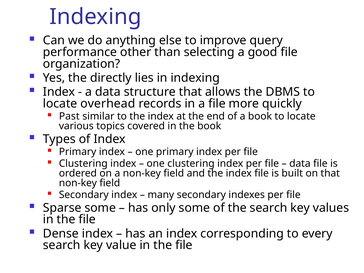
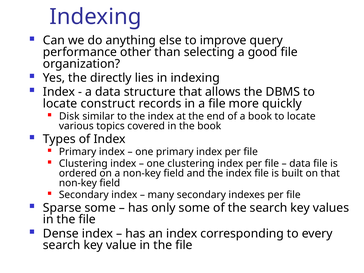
overhead: overhead -> construct
Past: Past -> Disk
